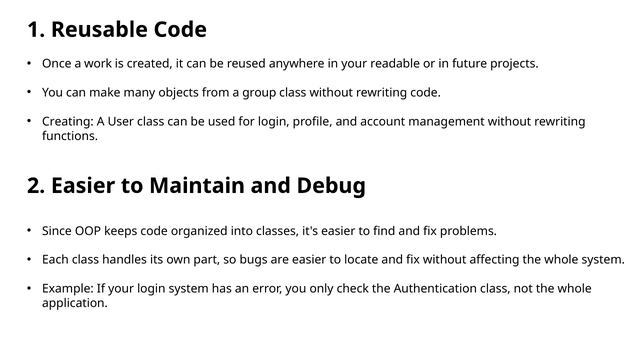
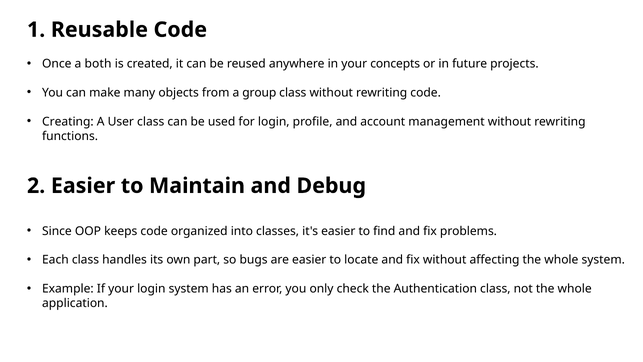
work: work -> both
readable: readable -> concepts
